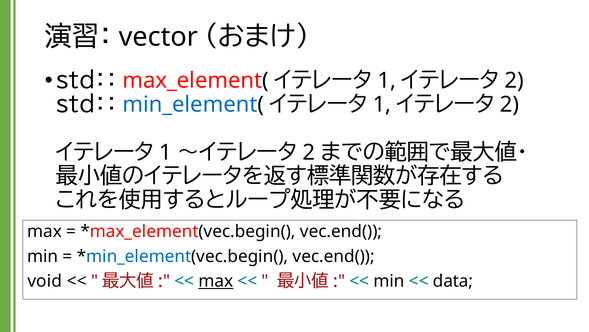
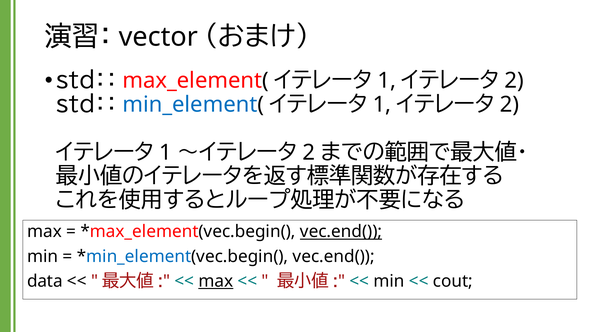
vec.end( at (341, 231) underline: none -> present
void: void -> data
data: data -> cout
